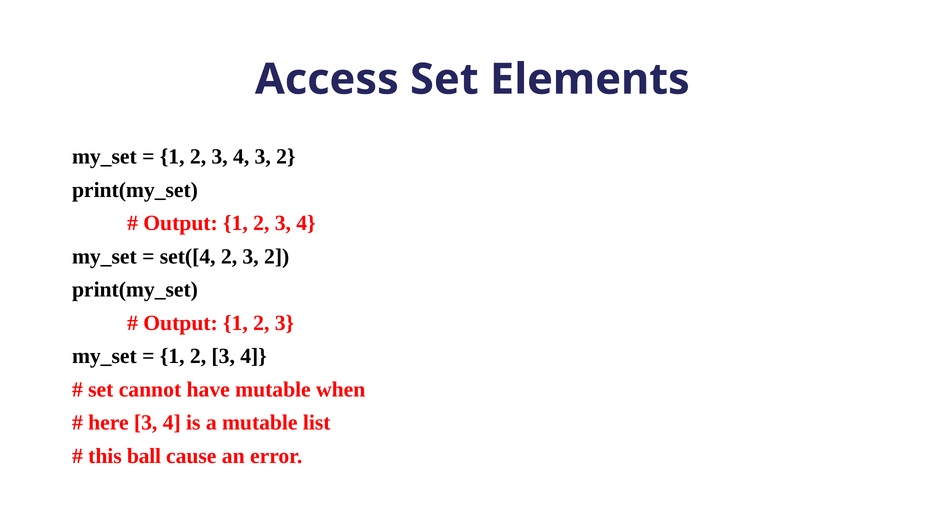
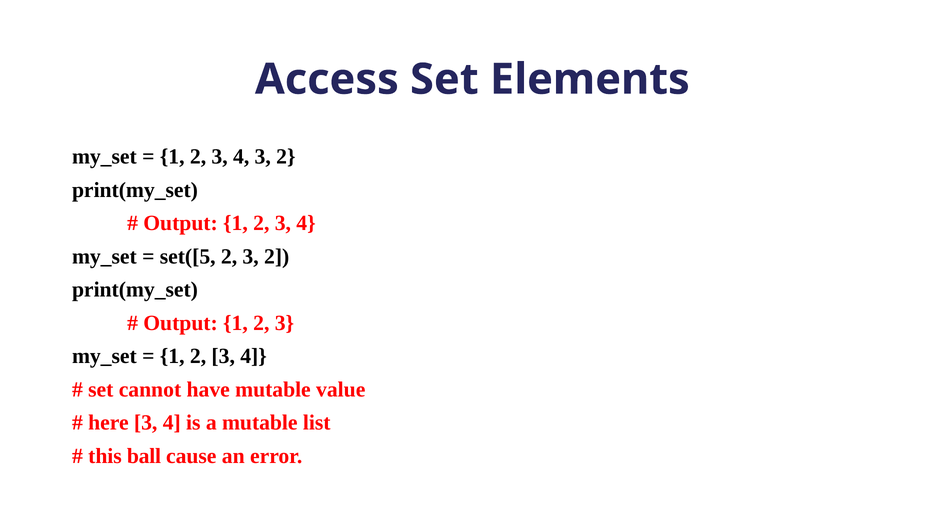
set([4: set([4 -> set([5
when: when -> value
